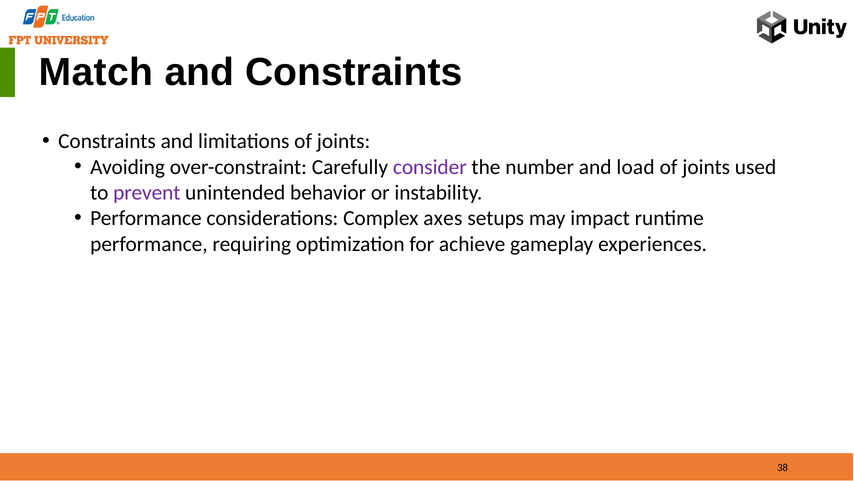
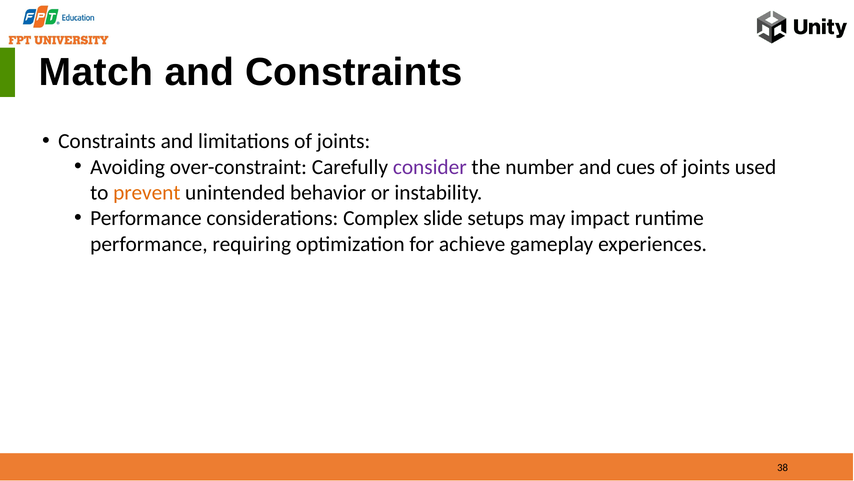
load: load -> cues
prevent colour: purple -> orange
axes: axes -> slide
